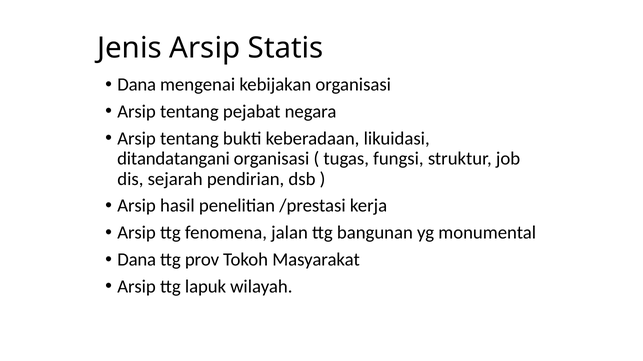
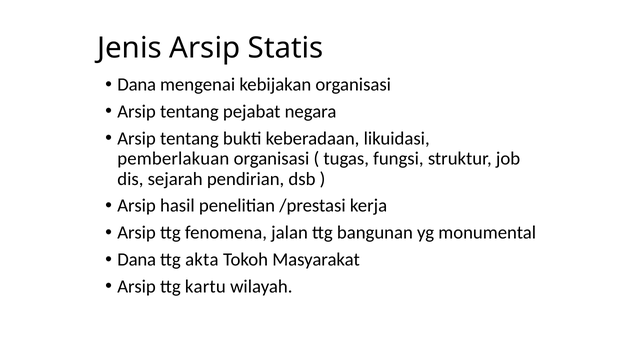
ditandatangani: ditandatangani -> pemberlakuan
prov: prov -> akta
lapuk: lapuk -> kartu
